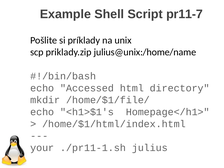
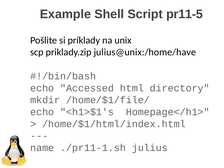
pr11-7: pr11-7 -> pr11-5
julius@unix:/home/name: julius@unix:/home/name -> julius@unix:/home/have
your: your -> name
